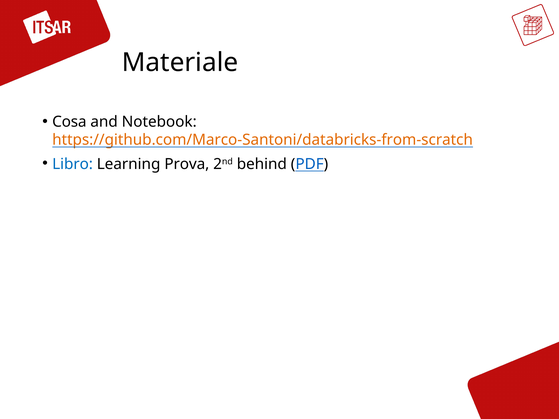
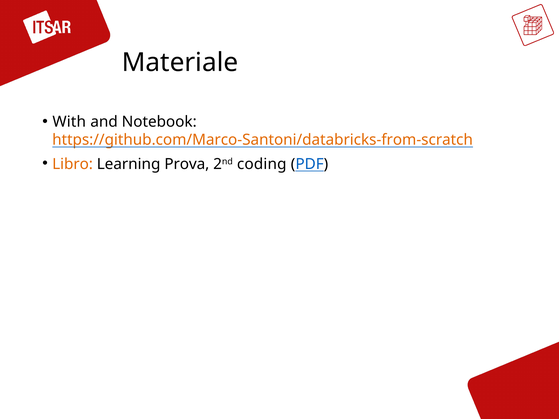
Cosa: Cosa -> With
Libro colour: blue -> orange
behind: behind -> coding
